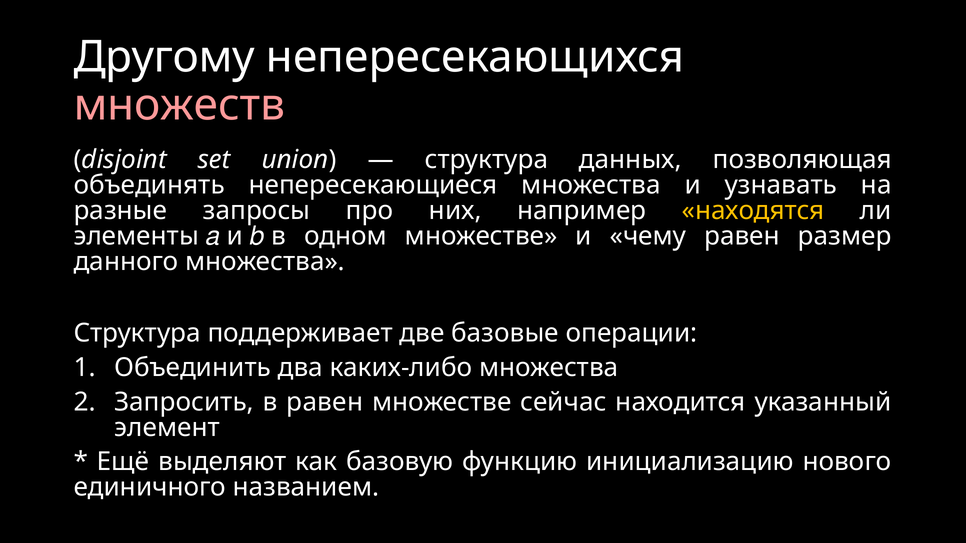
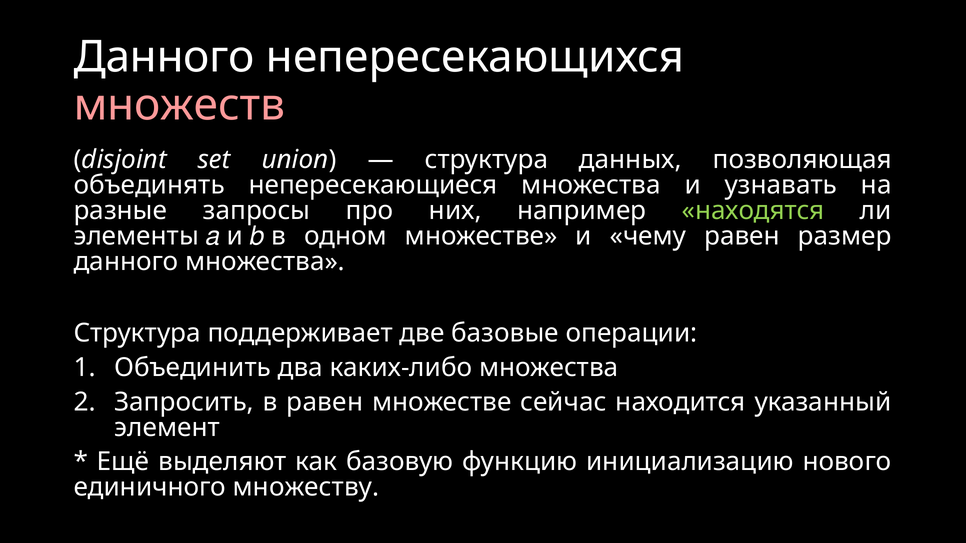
Другому at (164, 57): Другому -> Данного
находятся colour: yellow -> light green
названием: названием -> множеству
